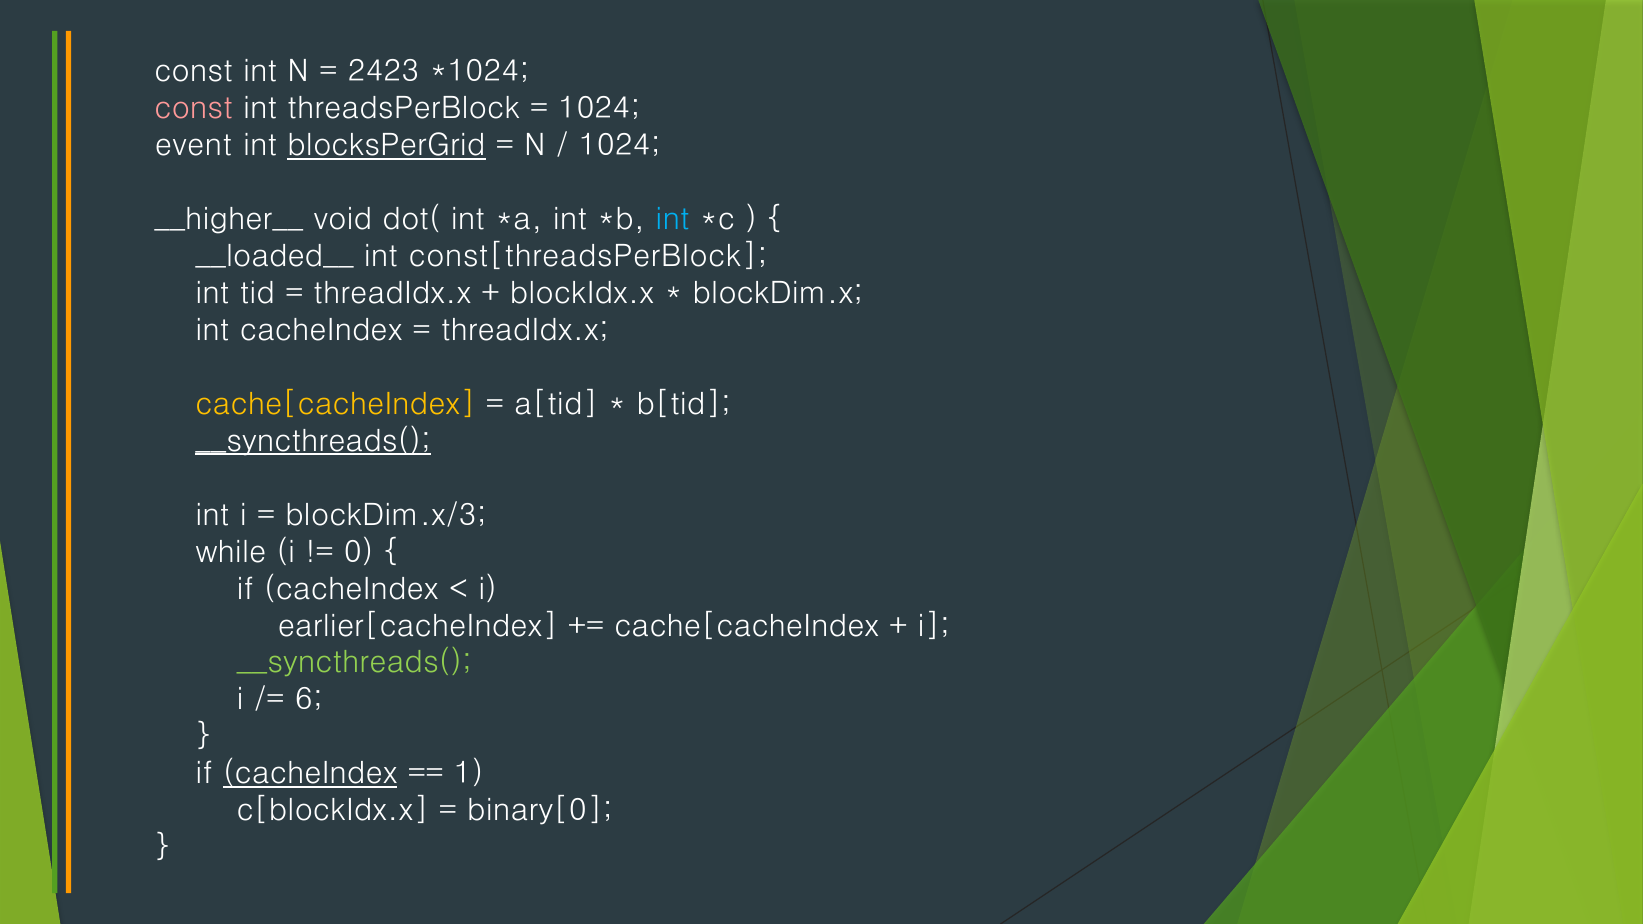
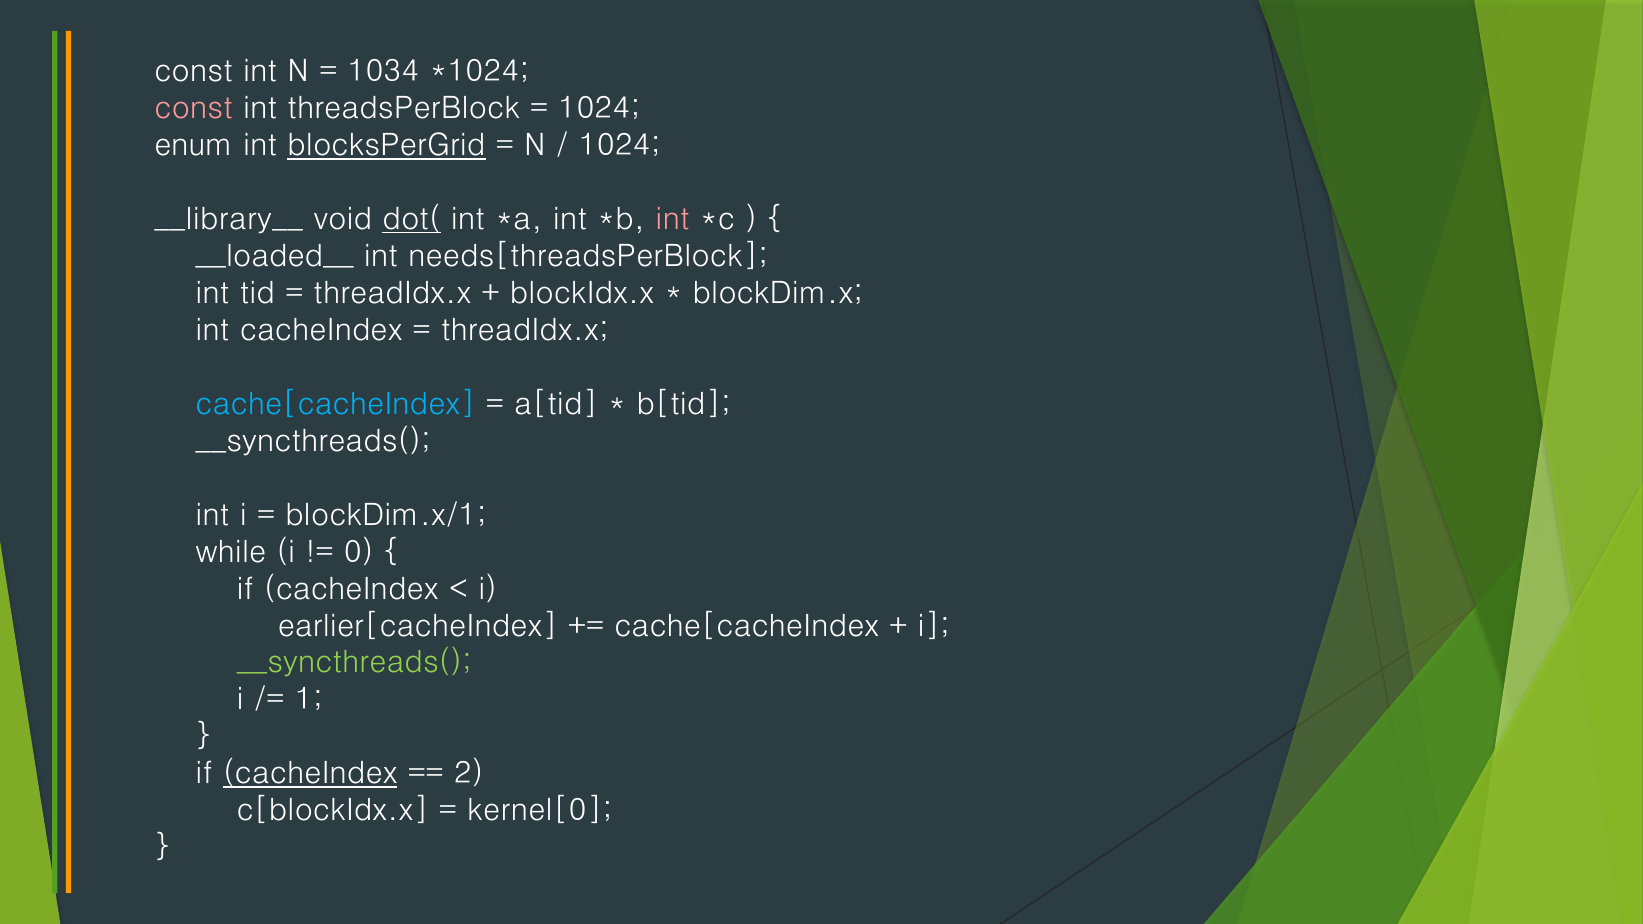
2423: 2423 -> 1034
event: event -> enum
__higher__: __higher__ -> __library__
dot( underline: none -> present
int at (673, 219) colour: light blue -> pink
const[threadsPerBlock: const[threadsPerBlock -> needs[threadsPerBlock
cache[cacheIndex at (336, 404) colour: yellow -> light blue
__syncthreads( at (313, 441) underline: present -> none
blockDim.x/3: blockDim.x/3 -> blockDim.x/1
6: 6 -> 1
1: 1 -> 2
binary[0: binary[0 -> kernel[0
